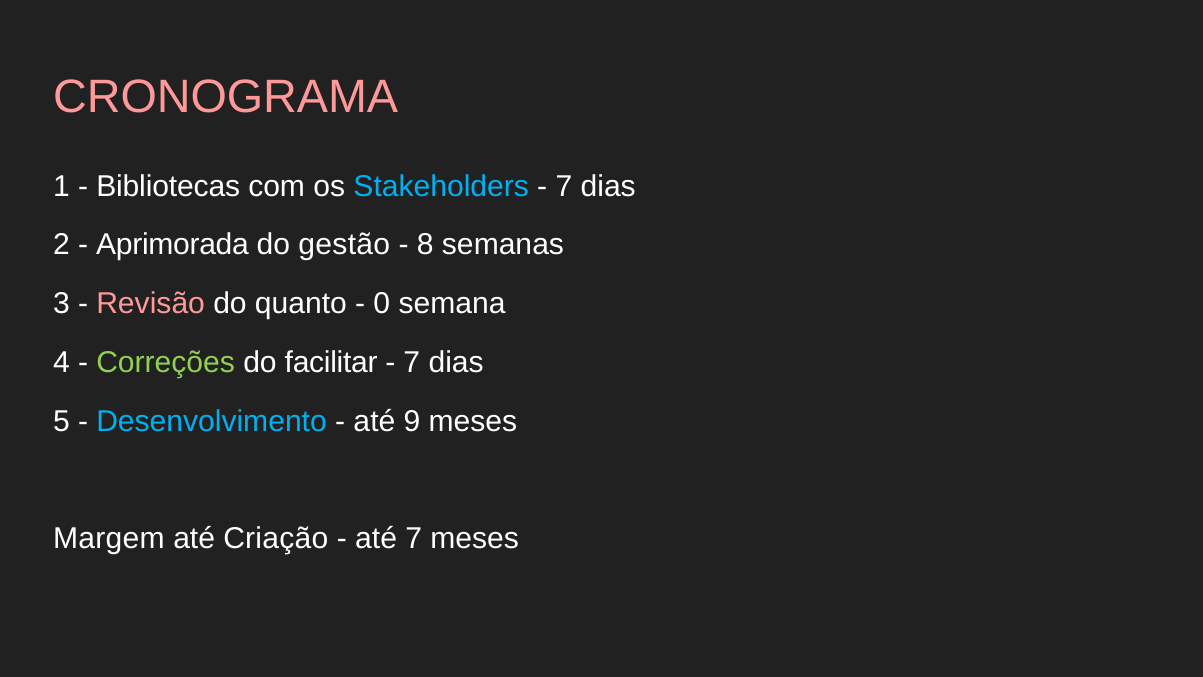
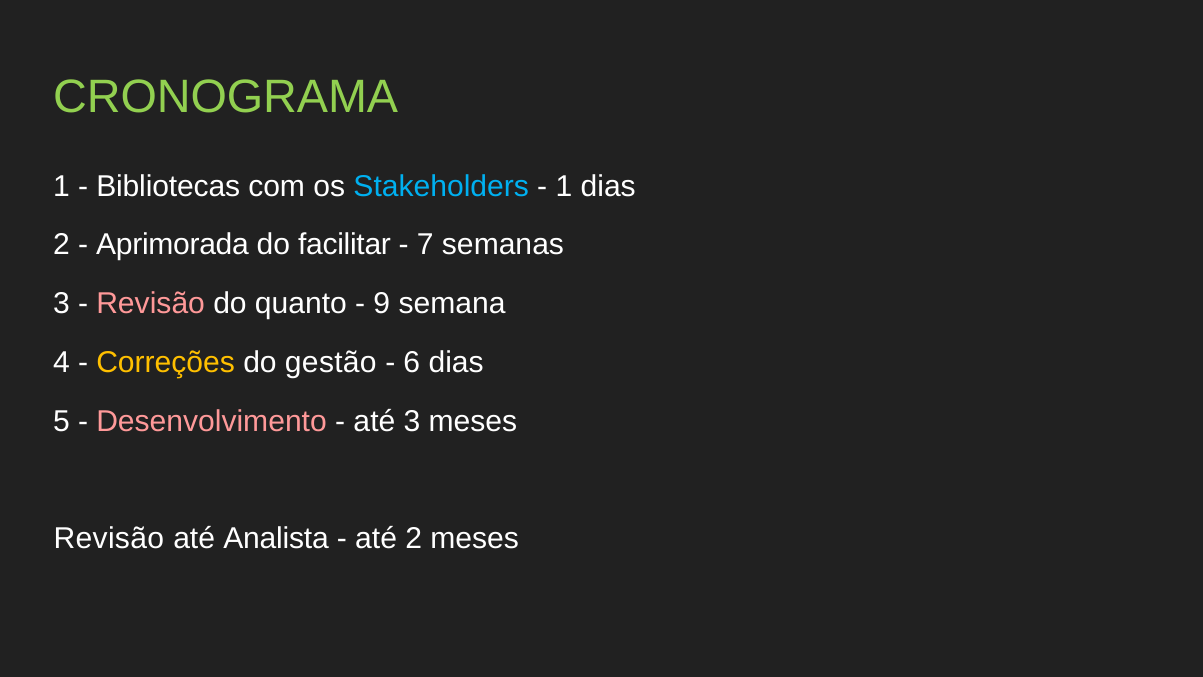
CRONOGRAMA colour: pink -> light green
7 at (564, 186): 7 -> 1
gestão: gestão -> facilitar
8: 8 -> 7
0: 0 -> 9
Correções colour: light green -> yellow
facilitar: facilitar -> gestão
7 at (412, 362): 7 -> 6
Desenvolvimento colour: light blue -> pink
até 9: 9 -> 3
Margem at (109, 538): Margem -> Revisão
Criação: Criação -> Analista
até 7: 7 -> 2
